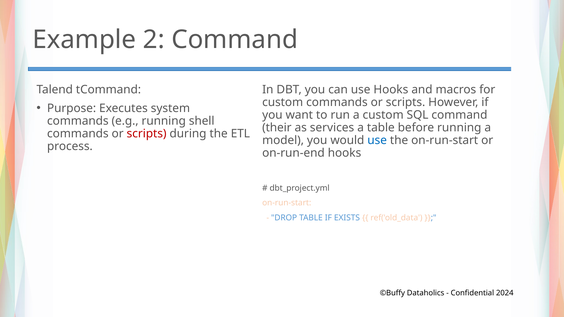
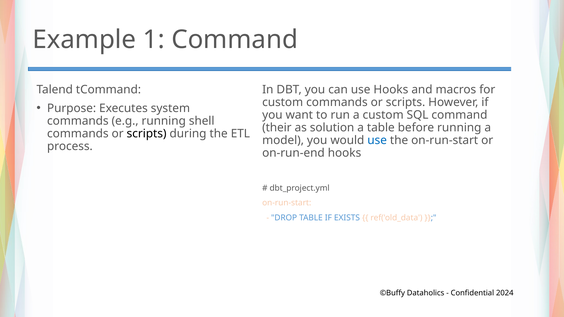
2: 2 -> 1
services: services -> solution
scripts at (147, 134) colour: red -> black
